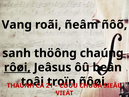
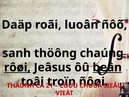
Vang: Vang -> Daäp
ñeâm: ñeâm -> luoân
beân underline: none -> present
